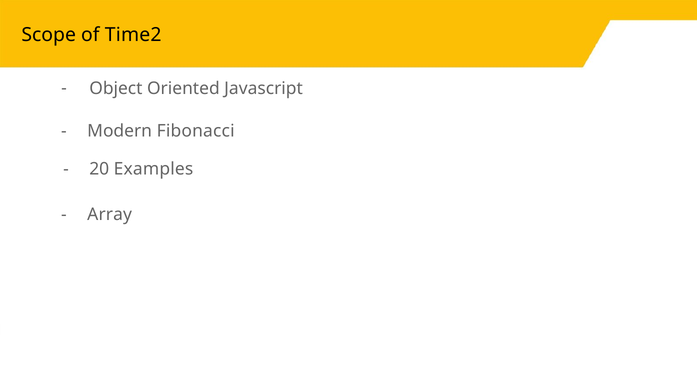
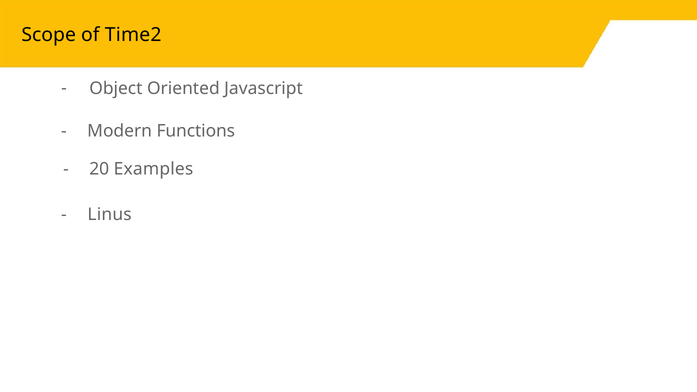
Fibonacci: Fibonacci -> Functions
Array: Array -> Linus
